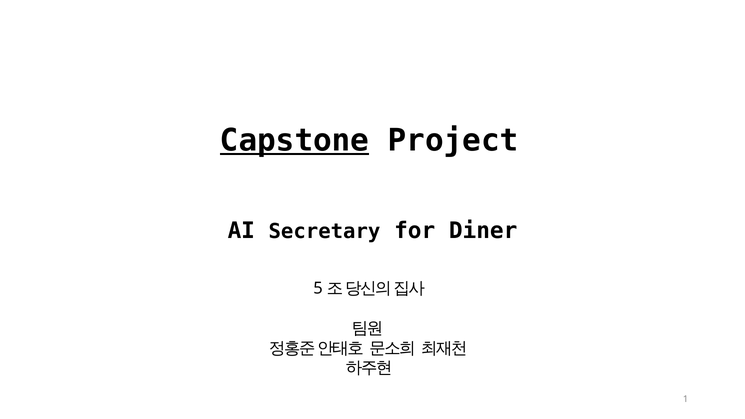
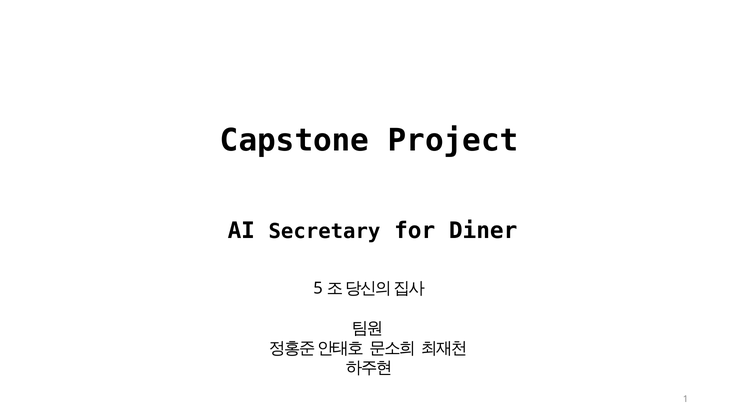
Capstone underline: present -> none
